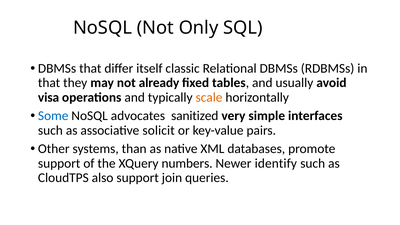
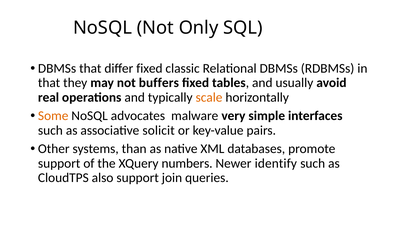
differ itself: itself -> fixed
already: already -> buffers
visa: visa -> real
Some colour: blue -> orange
sanitized: sanitized -> malware
